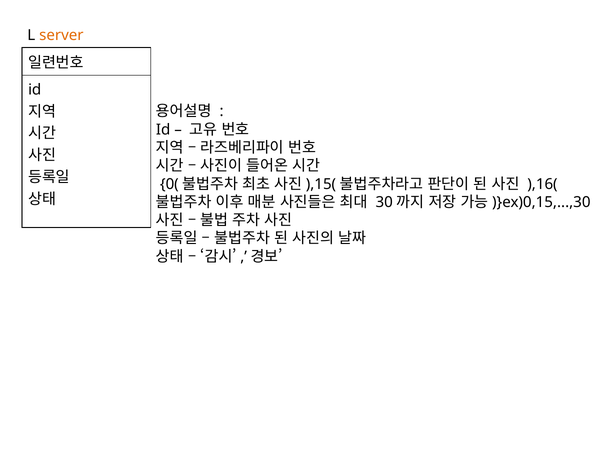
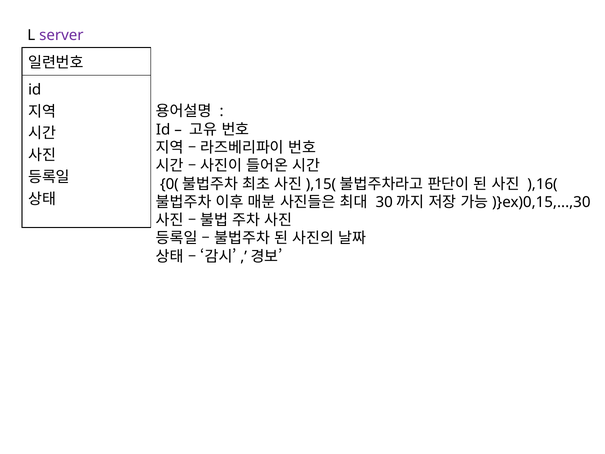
server colour: orange -> purple
